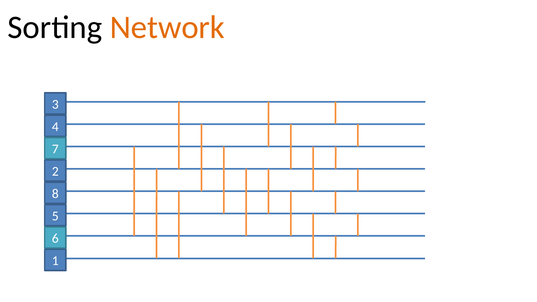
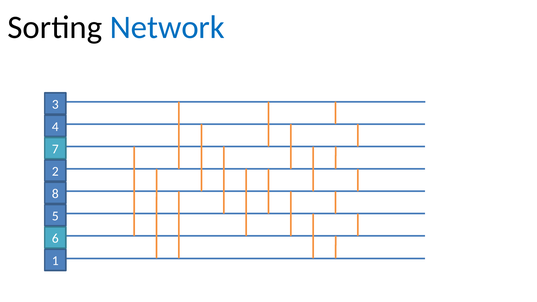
Network colour: orange -> blue
